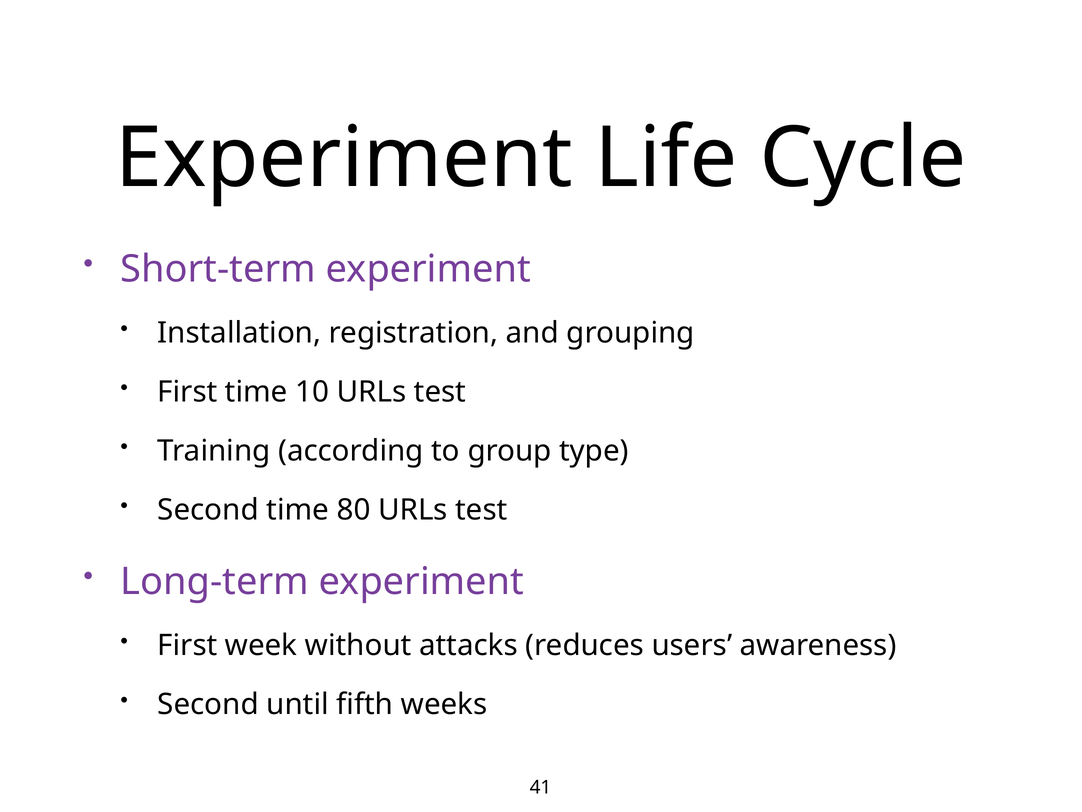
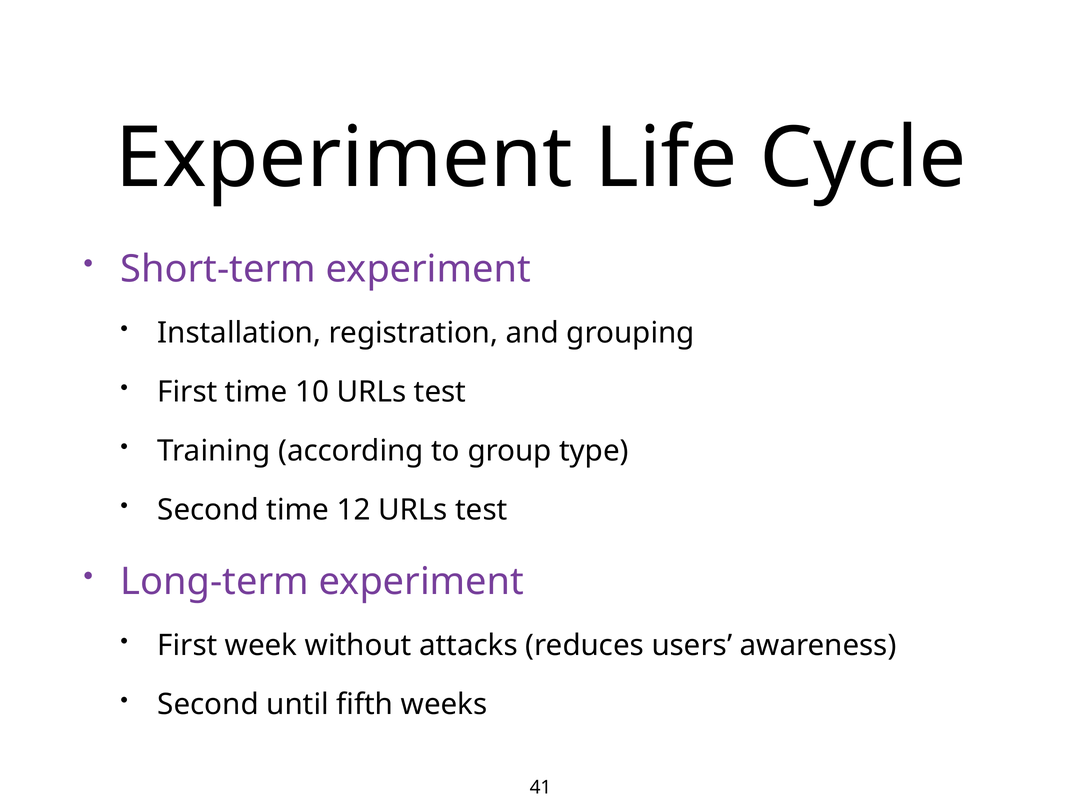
80: 80 -> 12
